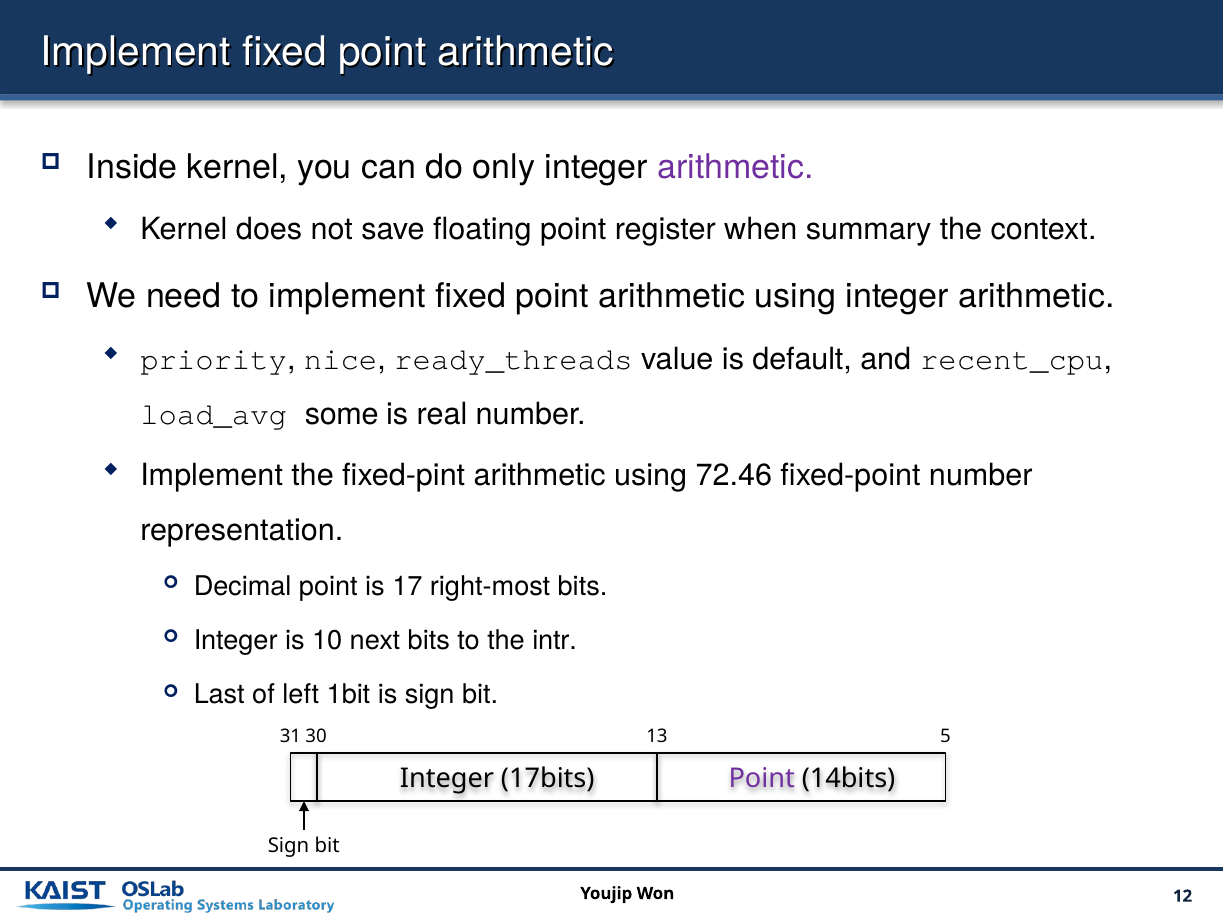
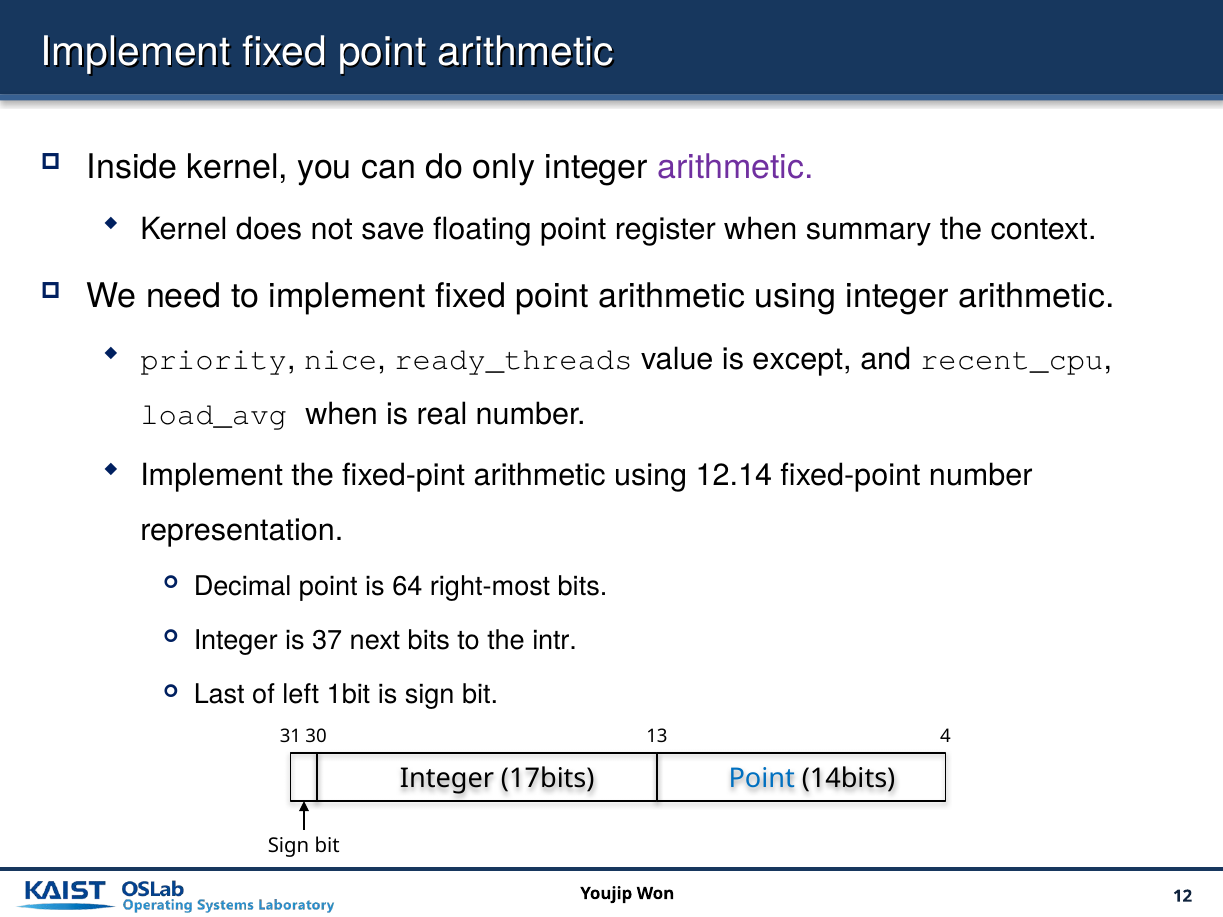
default: default -> except
load_avg some: some -> when
72.46: 72.46 -> 12.14
17: 17 -> 64
10: 10 -> 37
5: 5 -> 4
Point at (762, 779) colour: purple -> blue
